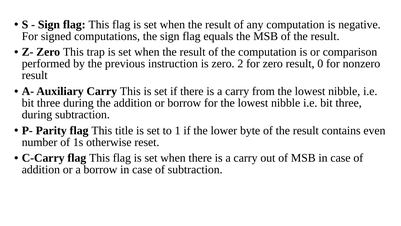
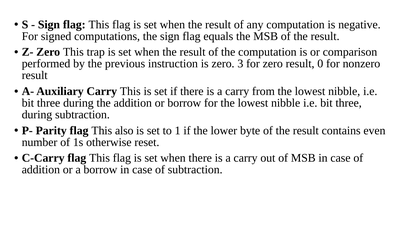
2: 2 -> 3
title: title -> also
